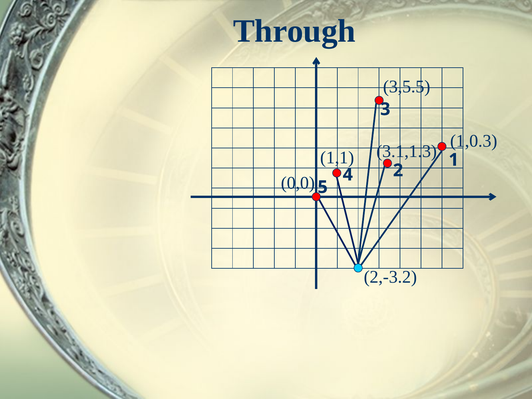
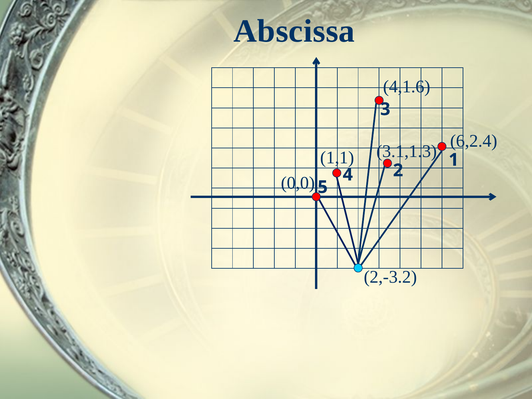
Through: Through -> Abscissa
3,5.5: 3,5.5 -> 4,1.6
1,0.3: 1,0.3 -> 6,2.4
